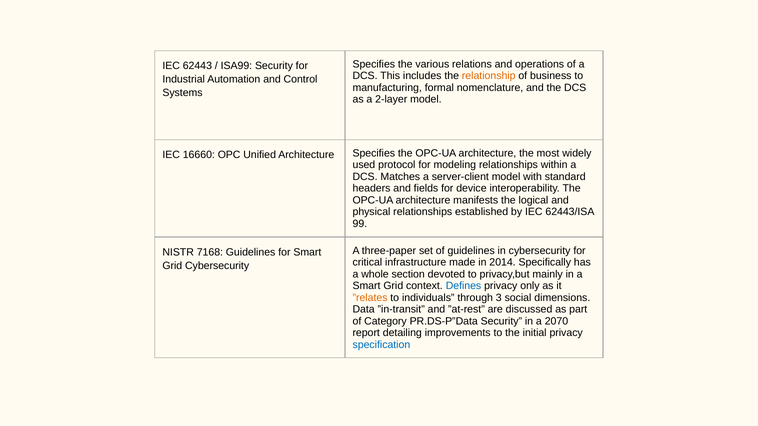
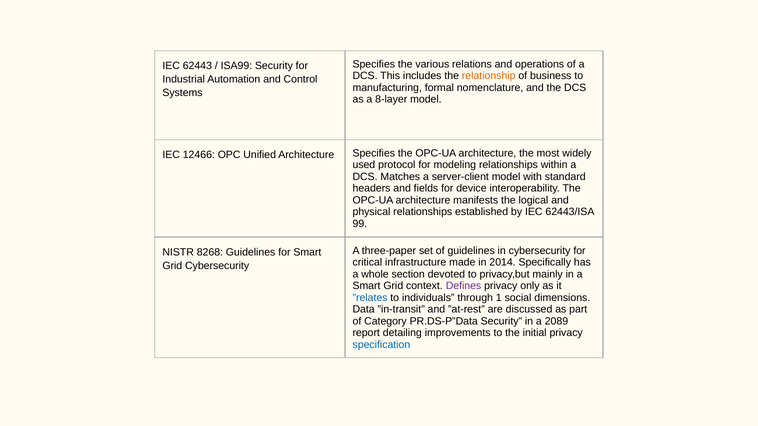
2-layer: 2-layer -> 8-layer
16660: 16660 -> 12466
7168: 7168 -> 8268
Defines colour: blue -> purple
”relates colour: orange -> blue
3: 3 -> 1
2070: 2070 -> 2089
